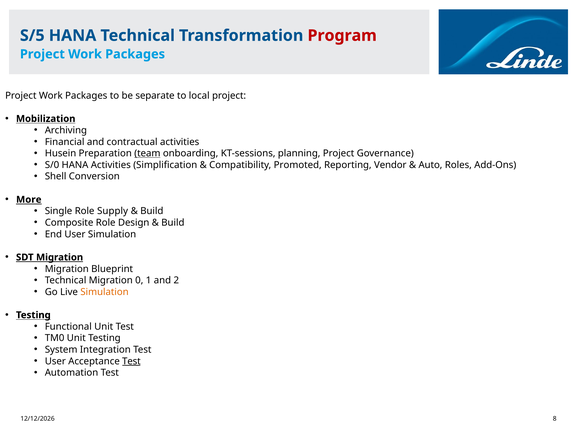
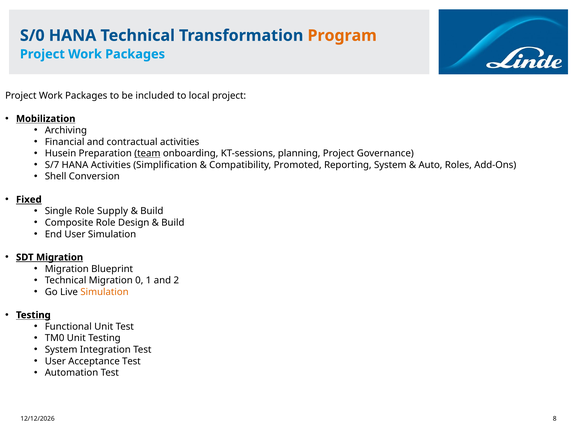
S/5: S/5 -> S/0
Program colour: red -> orange
separate: separate -> included
S/0: S/0 -> S/7
Reporting Vendor: Vendor -> System
More: More -> Fixed
Test at (131, 361) underline: present -> none
